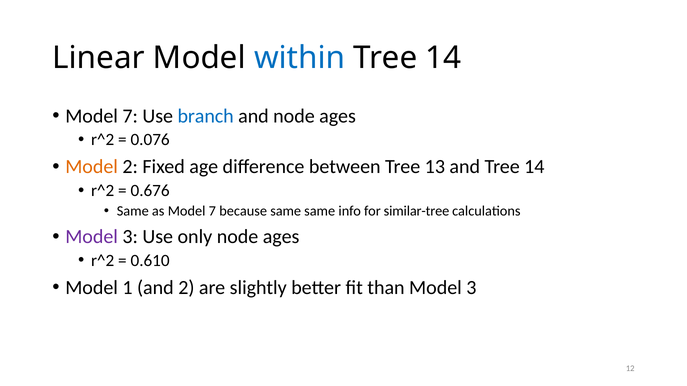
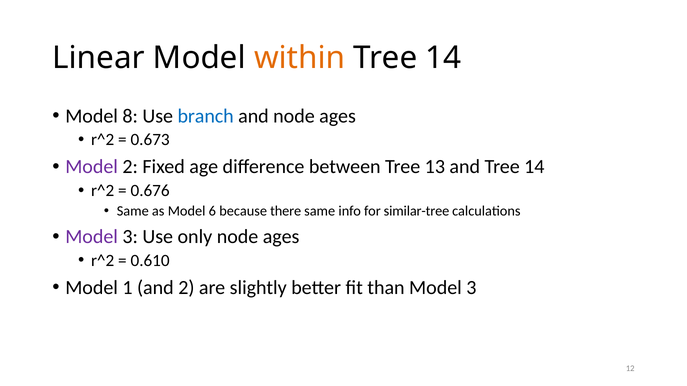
within colour: blue -> orange
7 at (130, 116): 7 -> 8
0.076: 0.076 -> 0.673
Model at (92, 167) colour: orange -> purple
as Model 7: 7 -> 6
because same: same -> there
